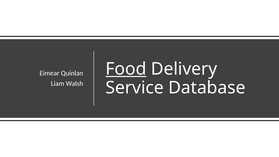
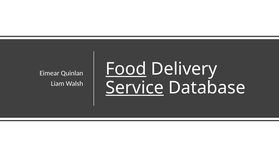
Service underline: none -> present
